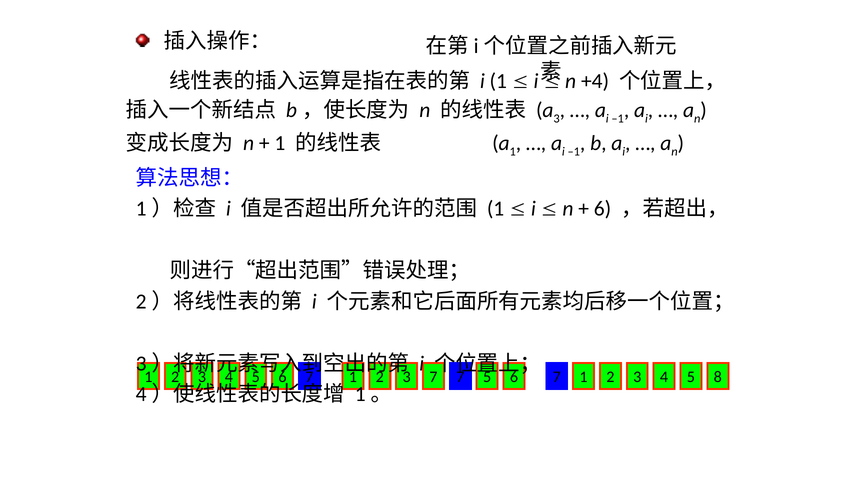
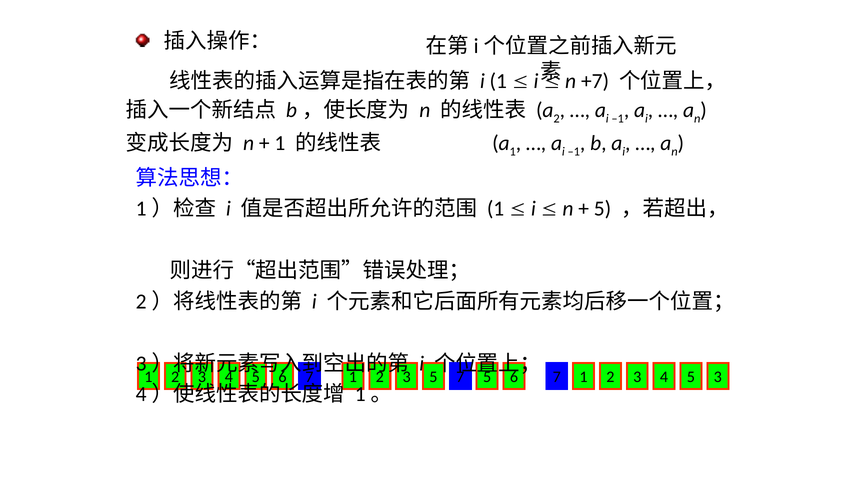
+4: +4 -> +7
3 at (557, 118): 3 -> 2
6 at (603, 209): 6 -> 5
3 7: 7 -> 5
8 at (718, 377): 8 -> 3
